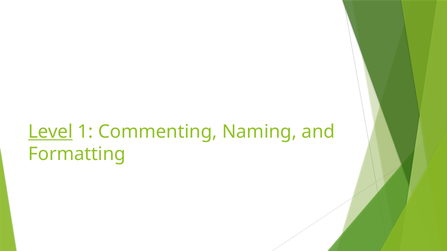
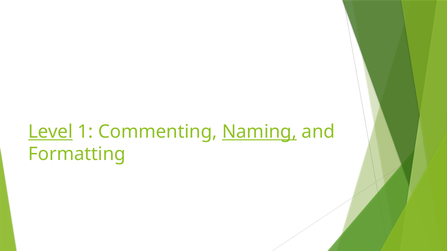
Naming underline: none -> present
